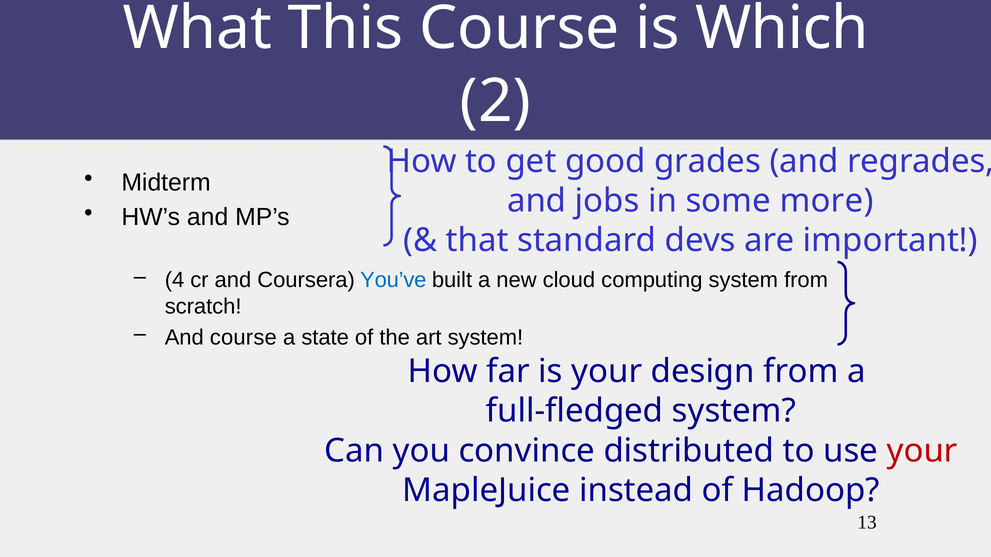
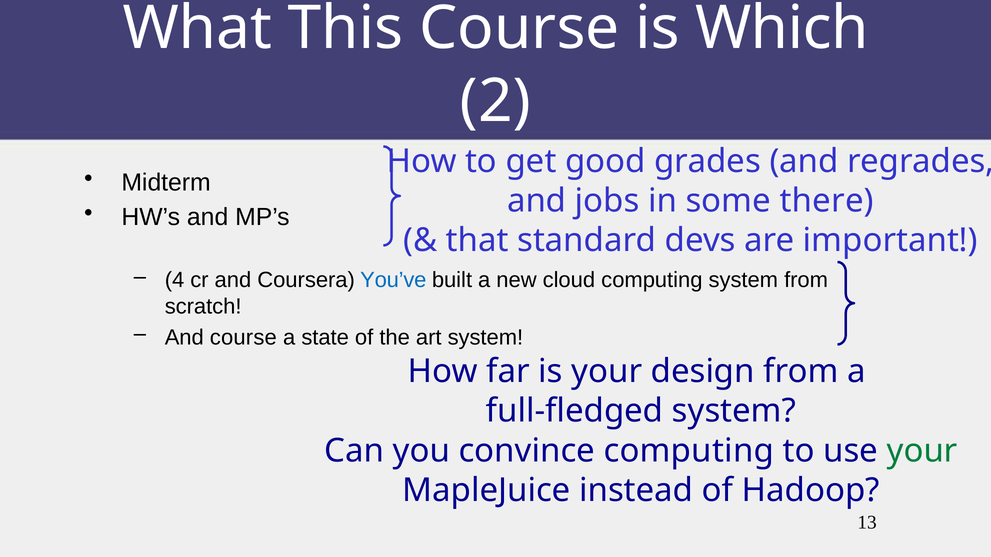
more: more -> there
convince distributed: distributed -> computing
your at (922, 451) colour: red -> green
